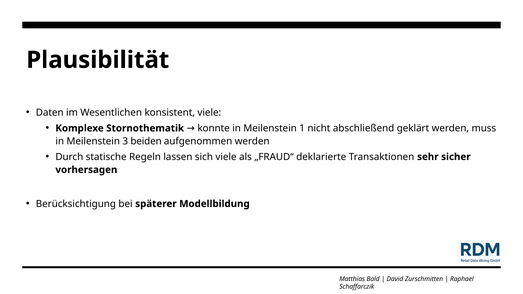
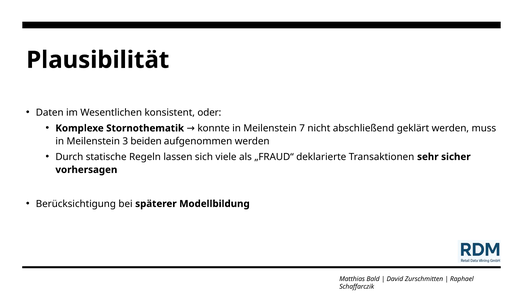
konsistent viele: viele -> oder
1: 1 -> 7
